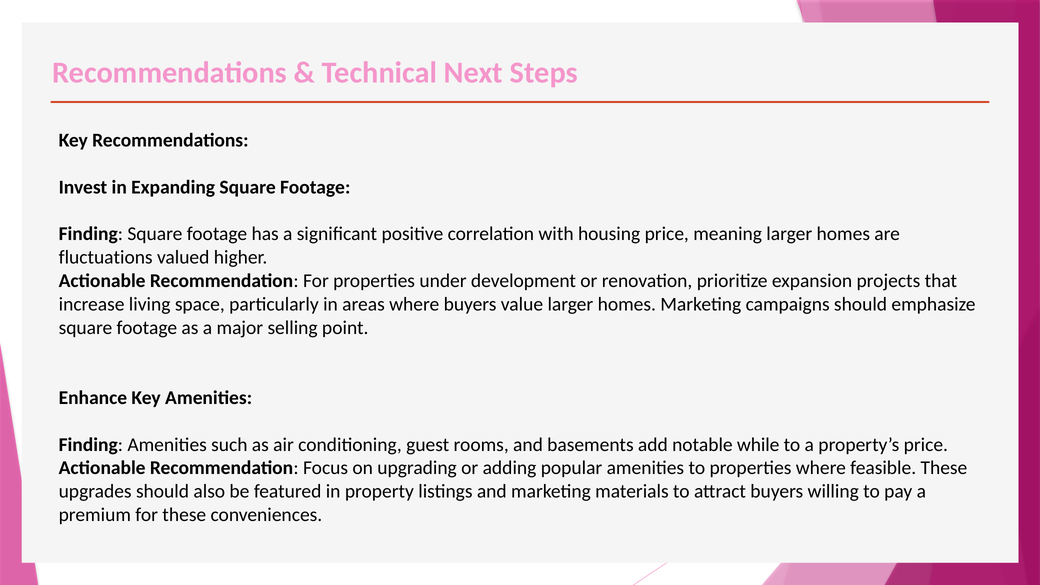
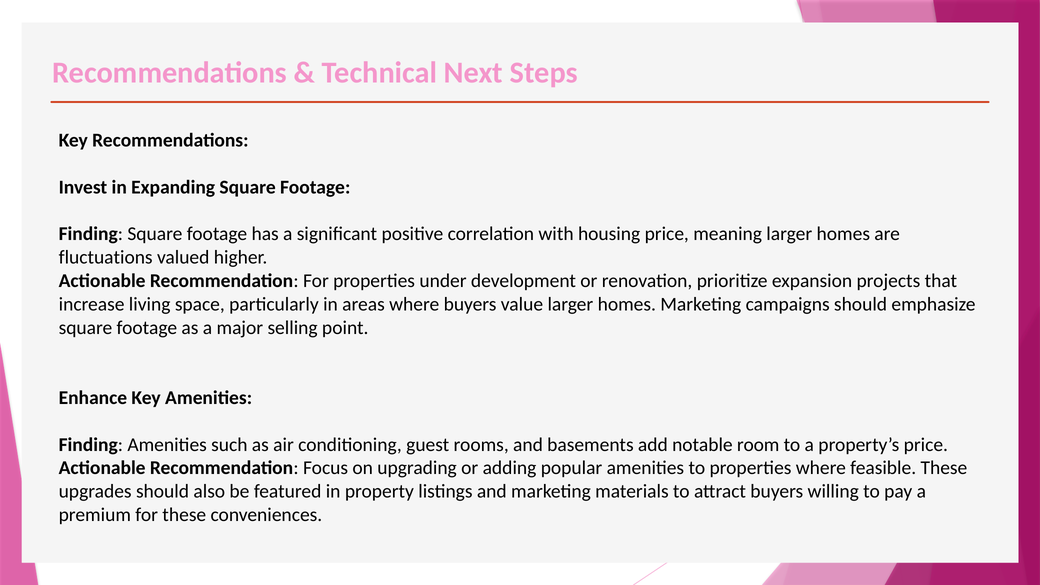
while: while -> room
